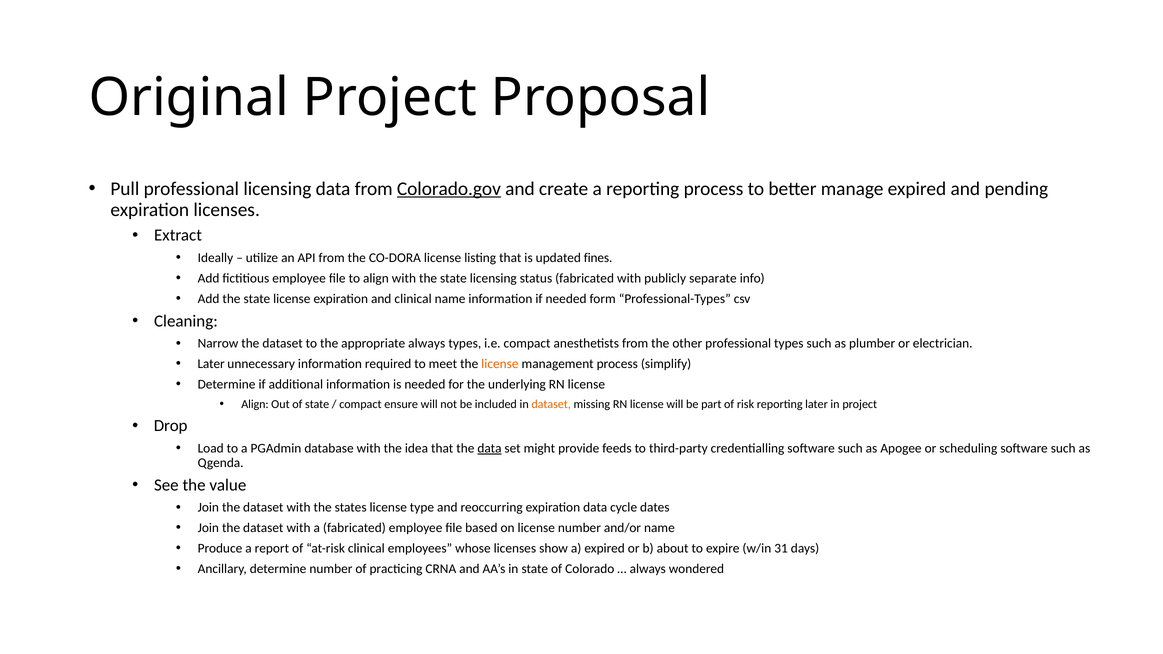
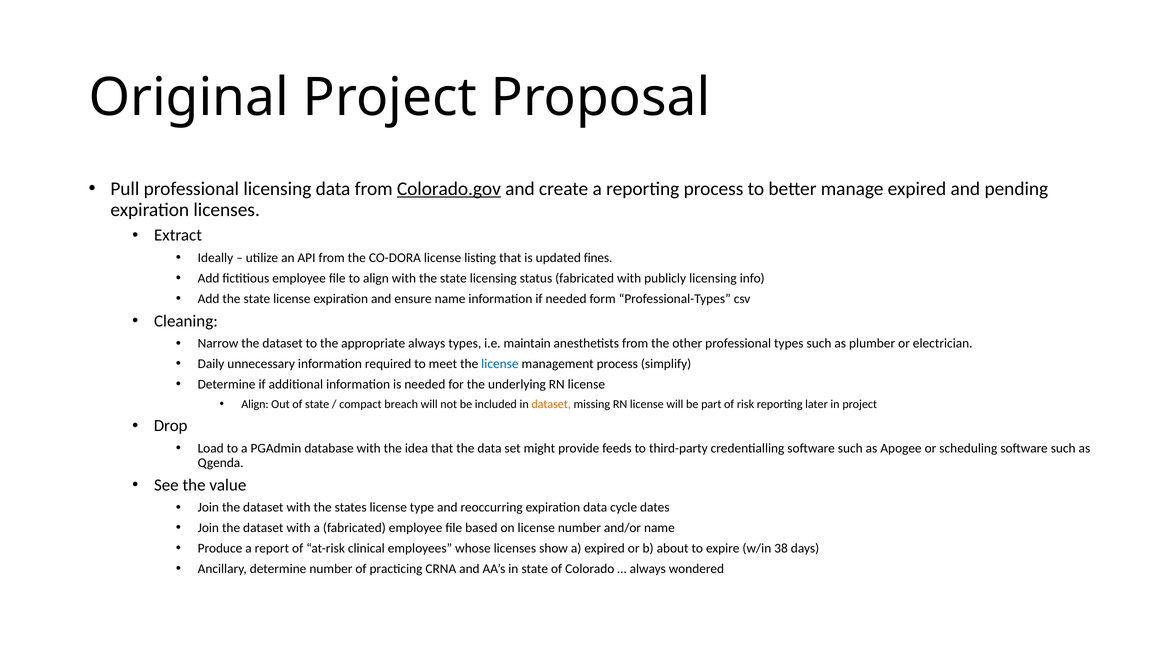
publicly separate: separate -> licensing
and clinical: clinical -> ensure
i.e compact: compact -> maintain
Later at (211, 364): Later -> Daily
license at (500, 364) colour: orange -> blue
ensure: ensure -> breach
data at (489, 448) underline: present -> none
31: 31 -> 38
